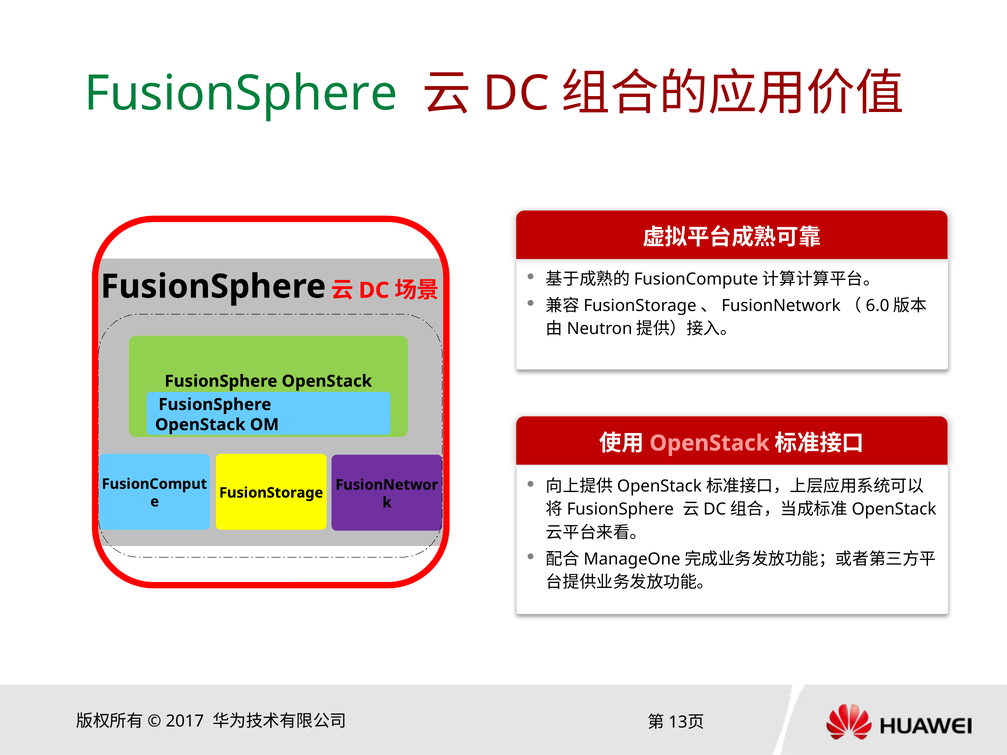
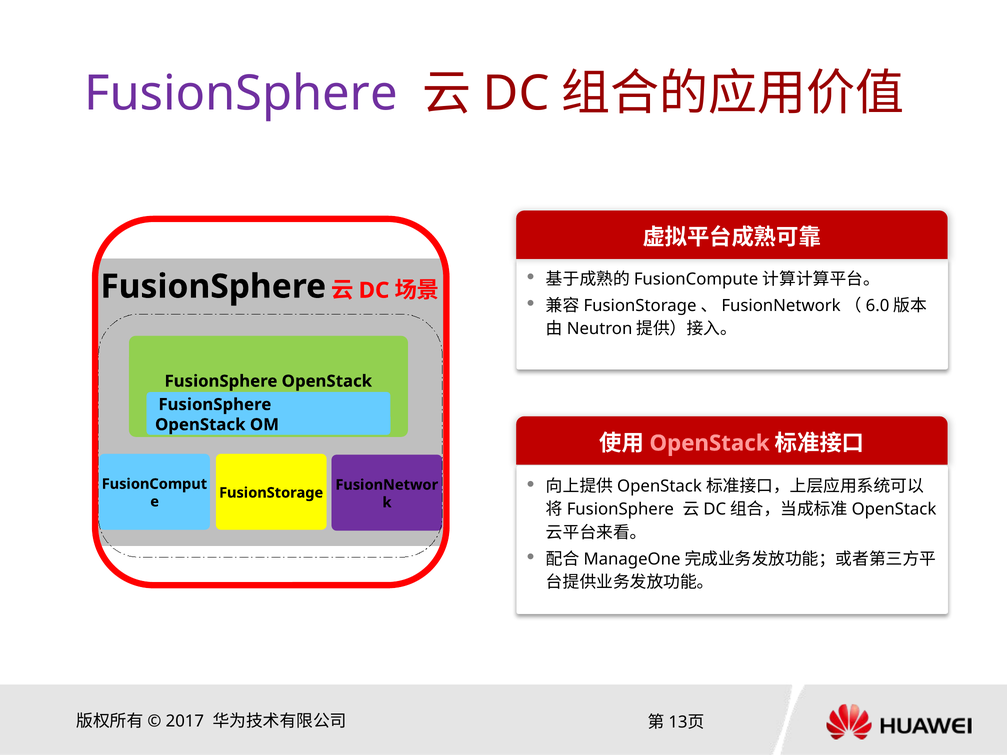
FusionSphere at (241, 94) colour: green -> purple
